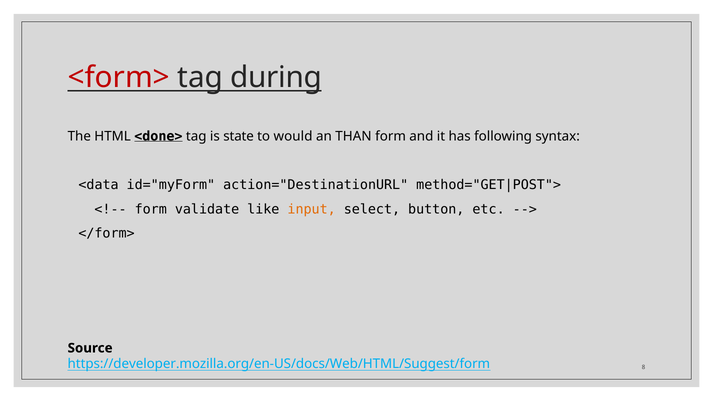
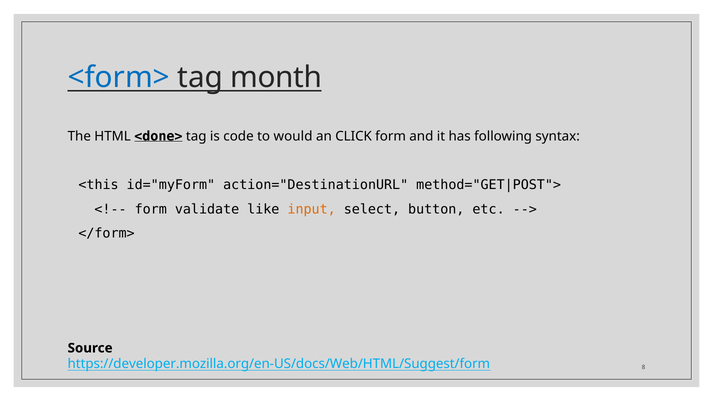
<form> colour: red -> blue
during: during -> month
state: state -> code
THAN: THAN -> CLICK
<data: <data -> <this
